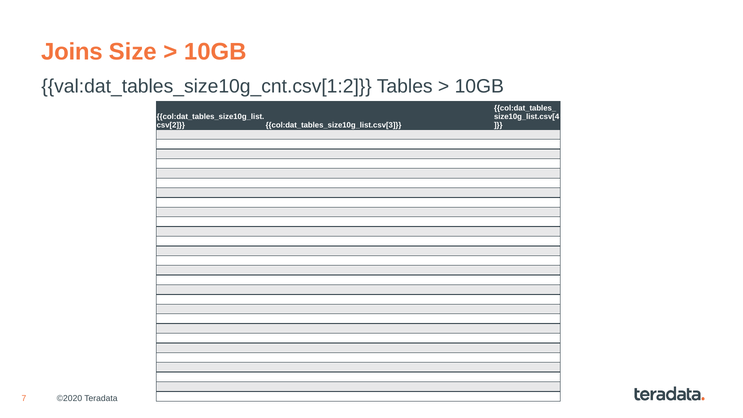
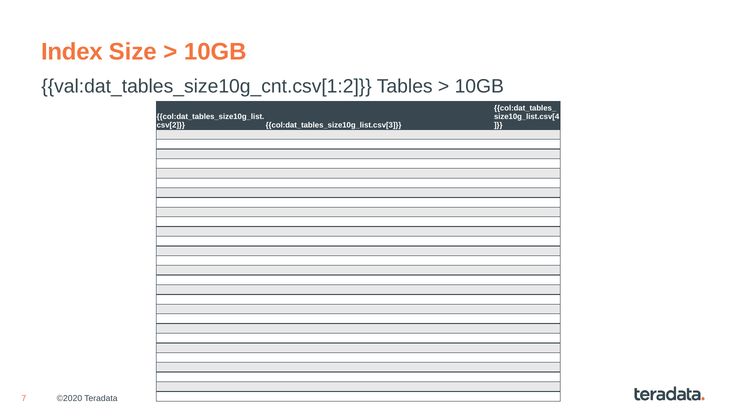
Joins: Joins -> Index
